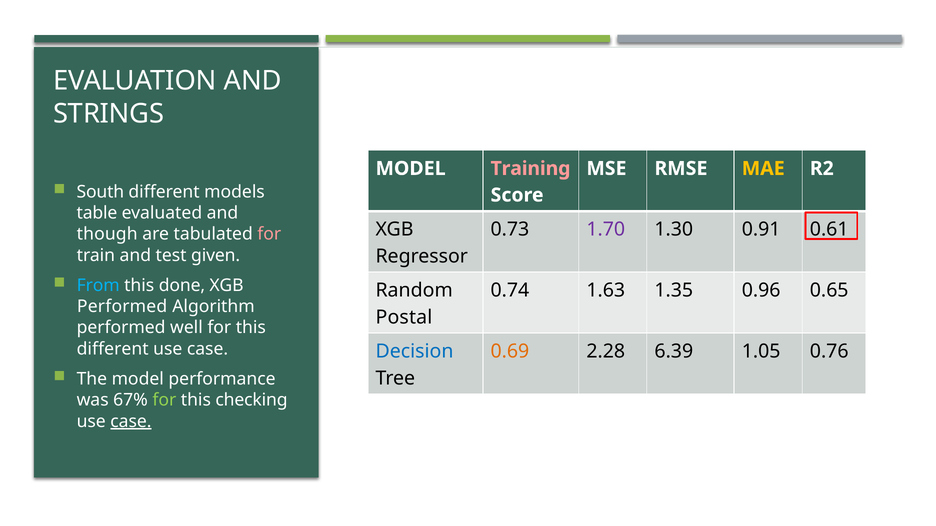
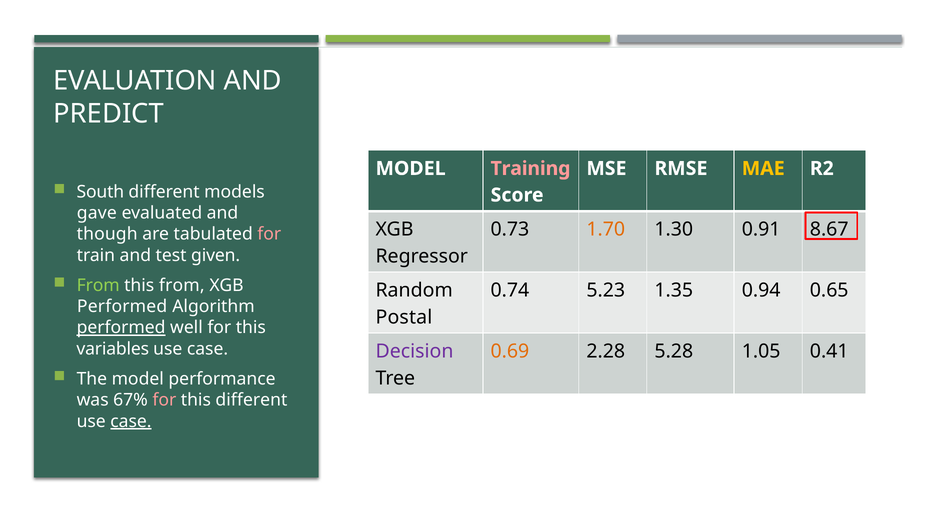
STRINGS: STRINGS -> PREDICT
table: table -> gave
1.70 colour: purple -> orange
0.61: 0.61 -> 8.67
From at (98, 286) colour: light blue -> light green
this done: done -> from
1.63: 1.63 -> 5.23
0.96: 0.96 -> 0.94
performed at (121, 328) underline: none -> present
different at (113, 349): different -> variables
Decision colour: blue -> purple
6.39: 6.39 -> 5.28
0.76: 0.76 -> 0.41
for at (164, 401) colour: light green -> pink
this checking: checking -> different
